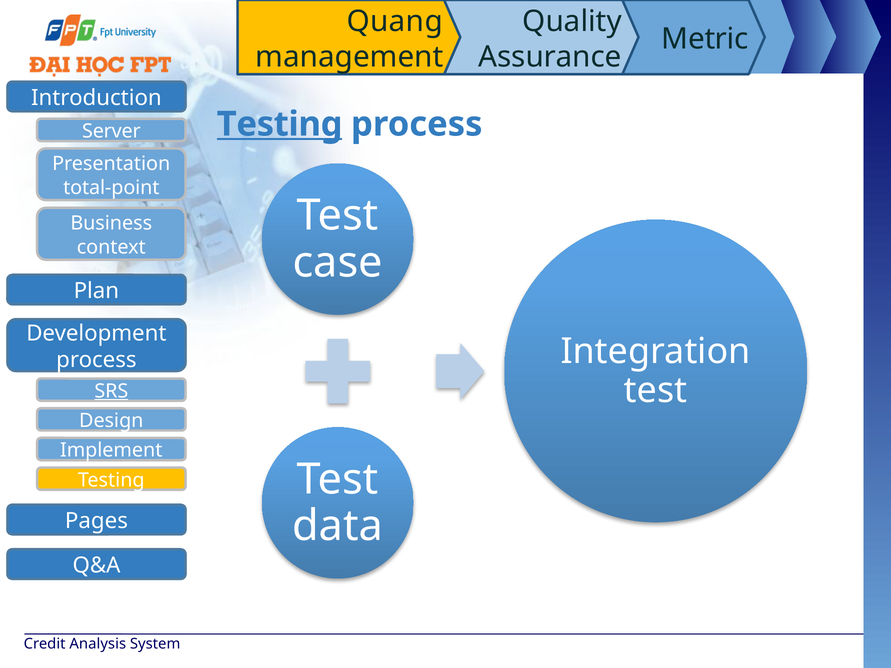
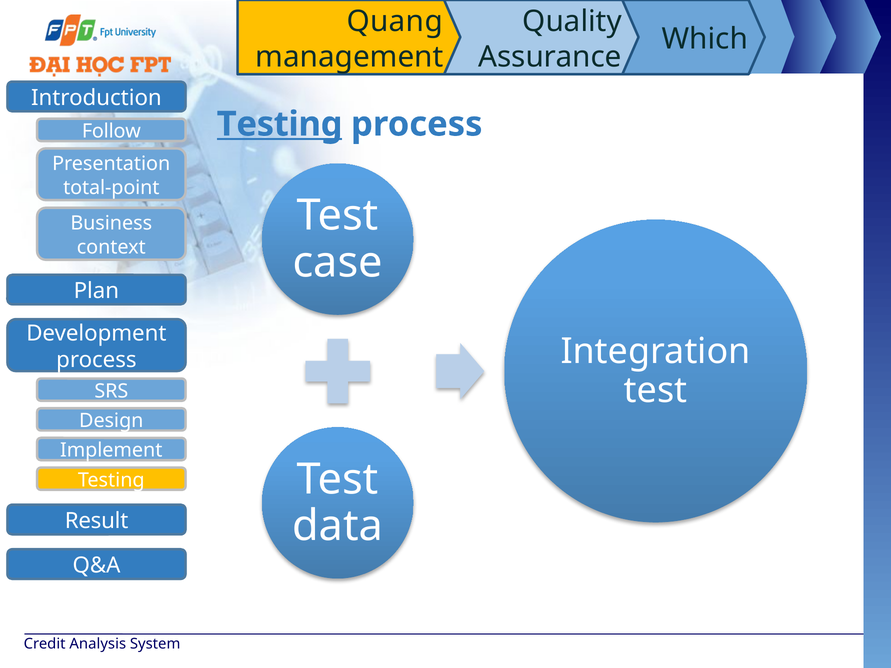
Metric: Metric -> Which
Server: Server -> Follow
SRS underline: present -> none
Pages: Pages -> Result
